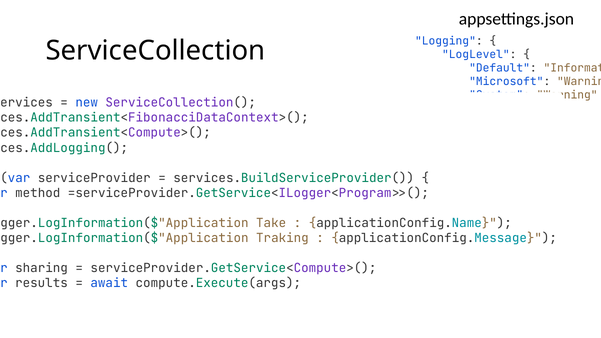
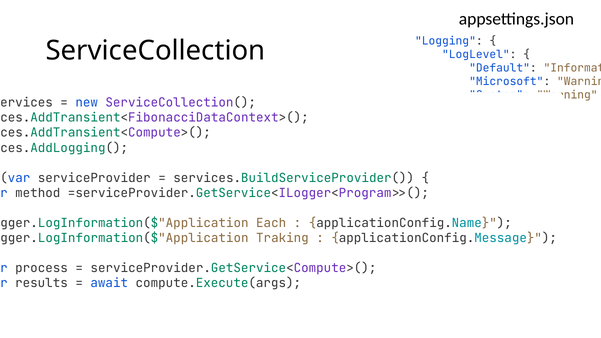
Take: Take -> Each
sharing: sharing -> process
